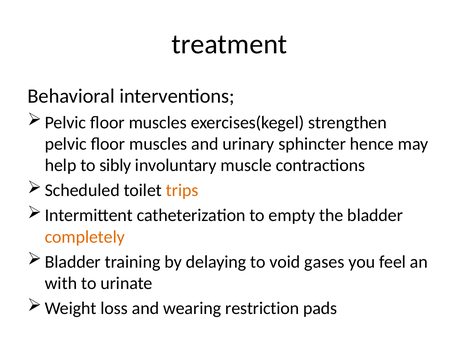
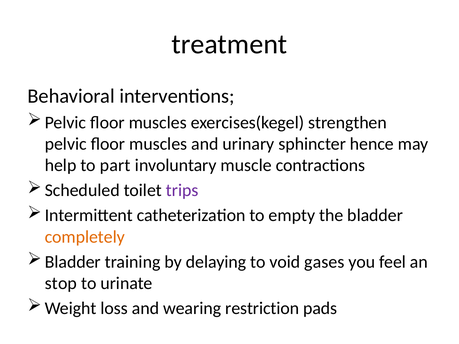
sibly: sibly -> part
trips colour: orange -> purple
with: with -> stop
